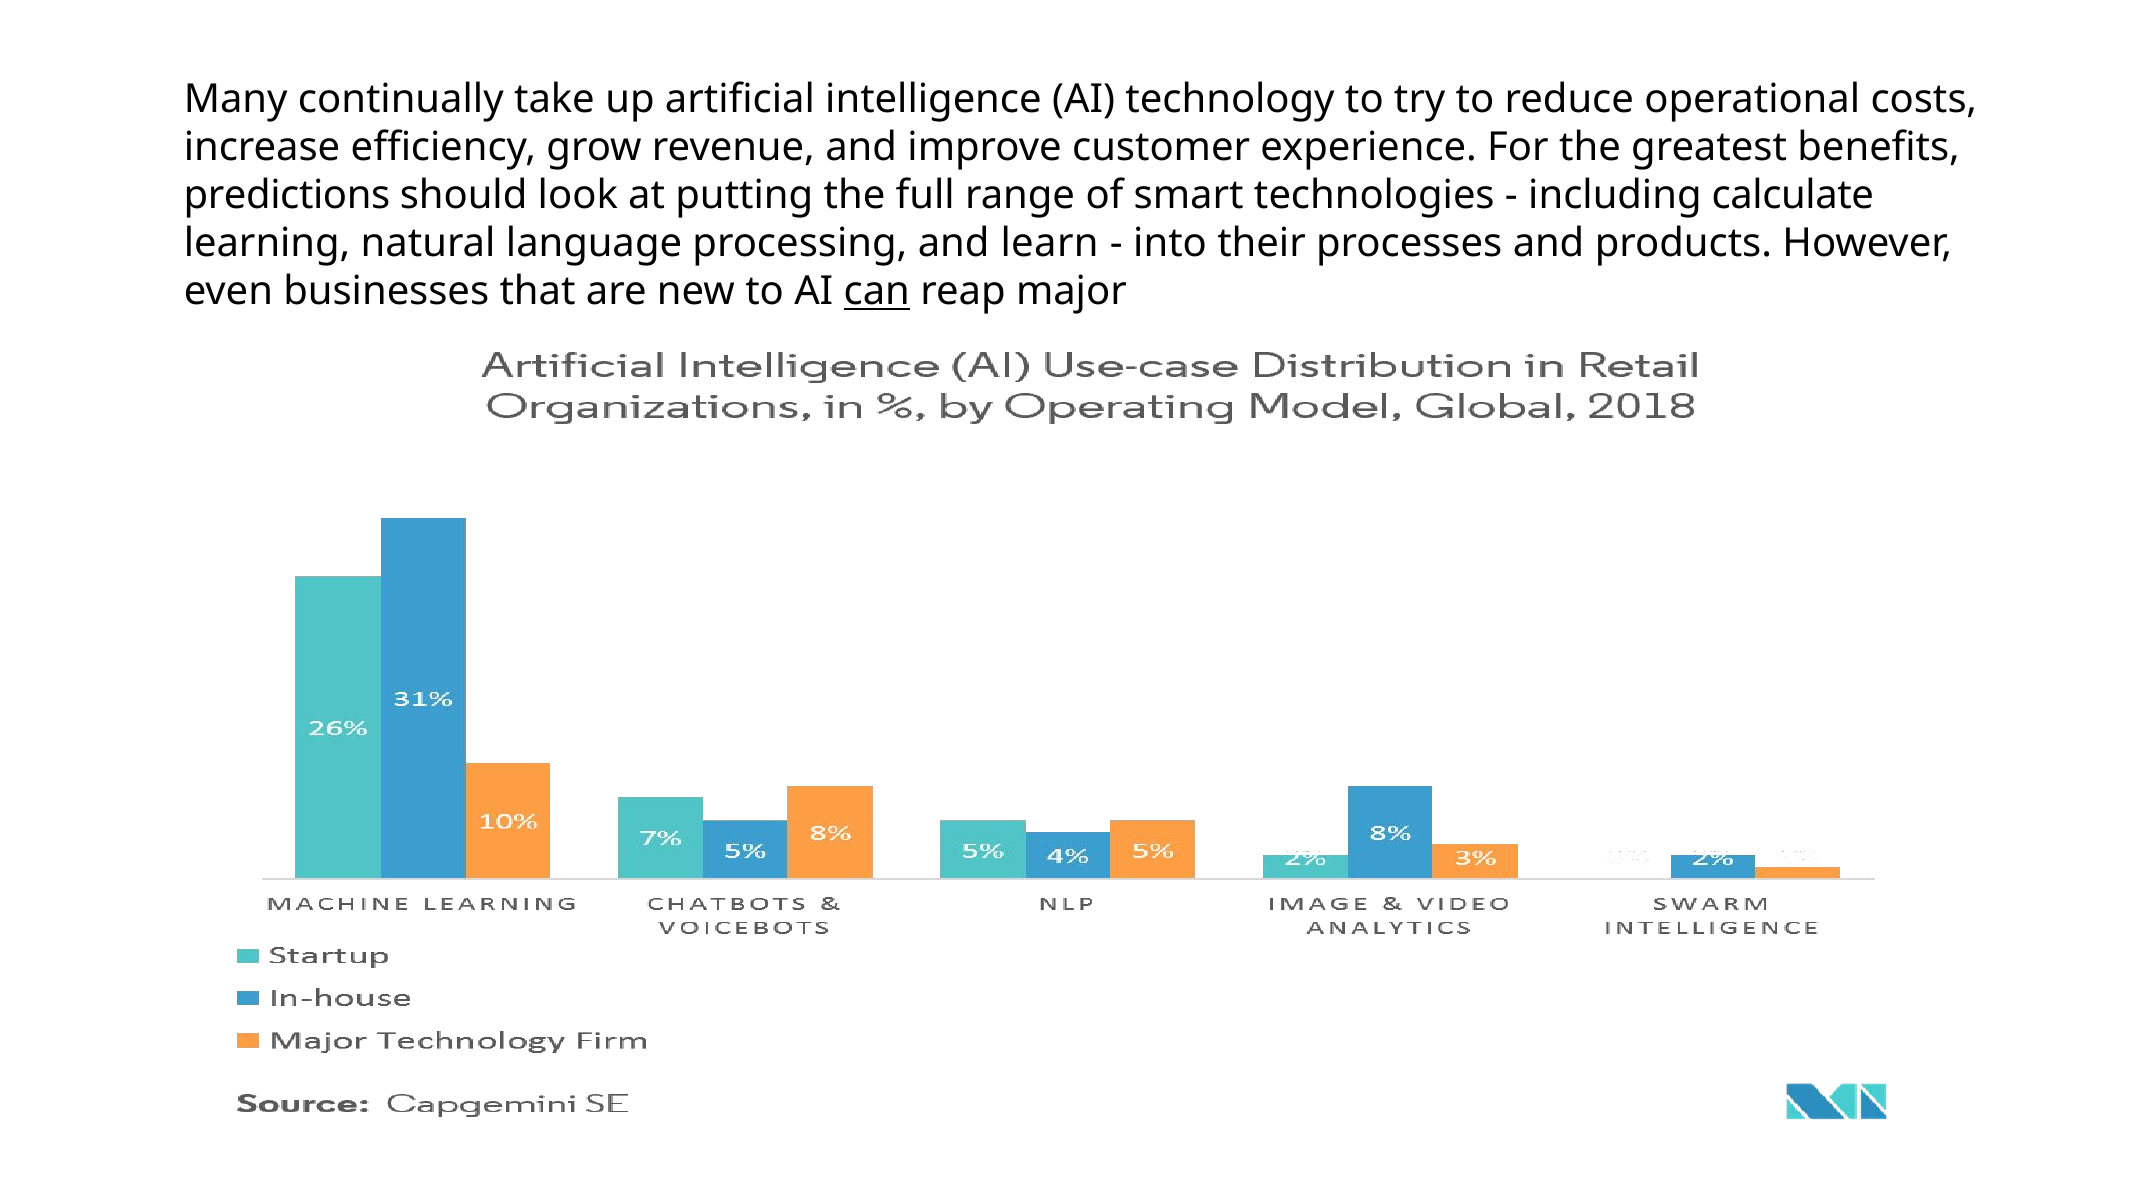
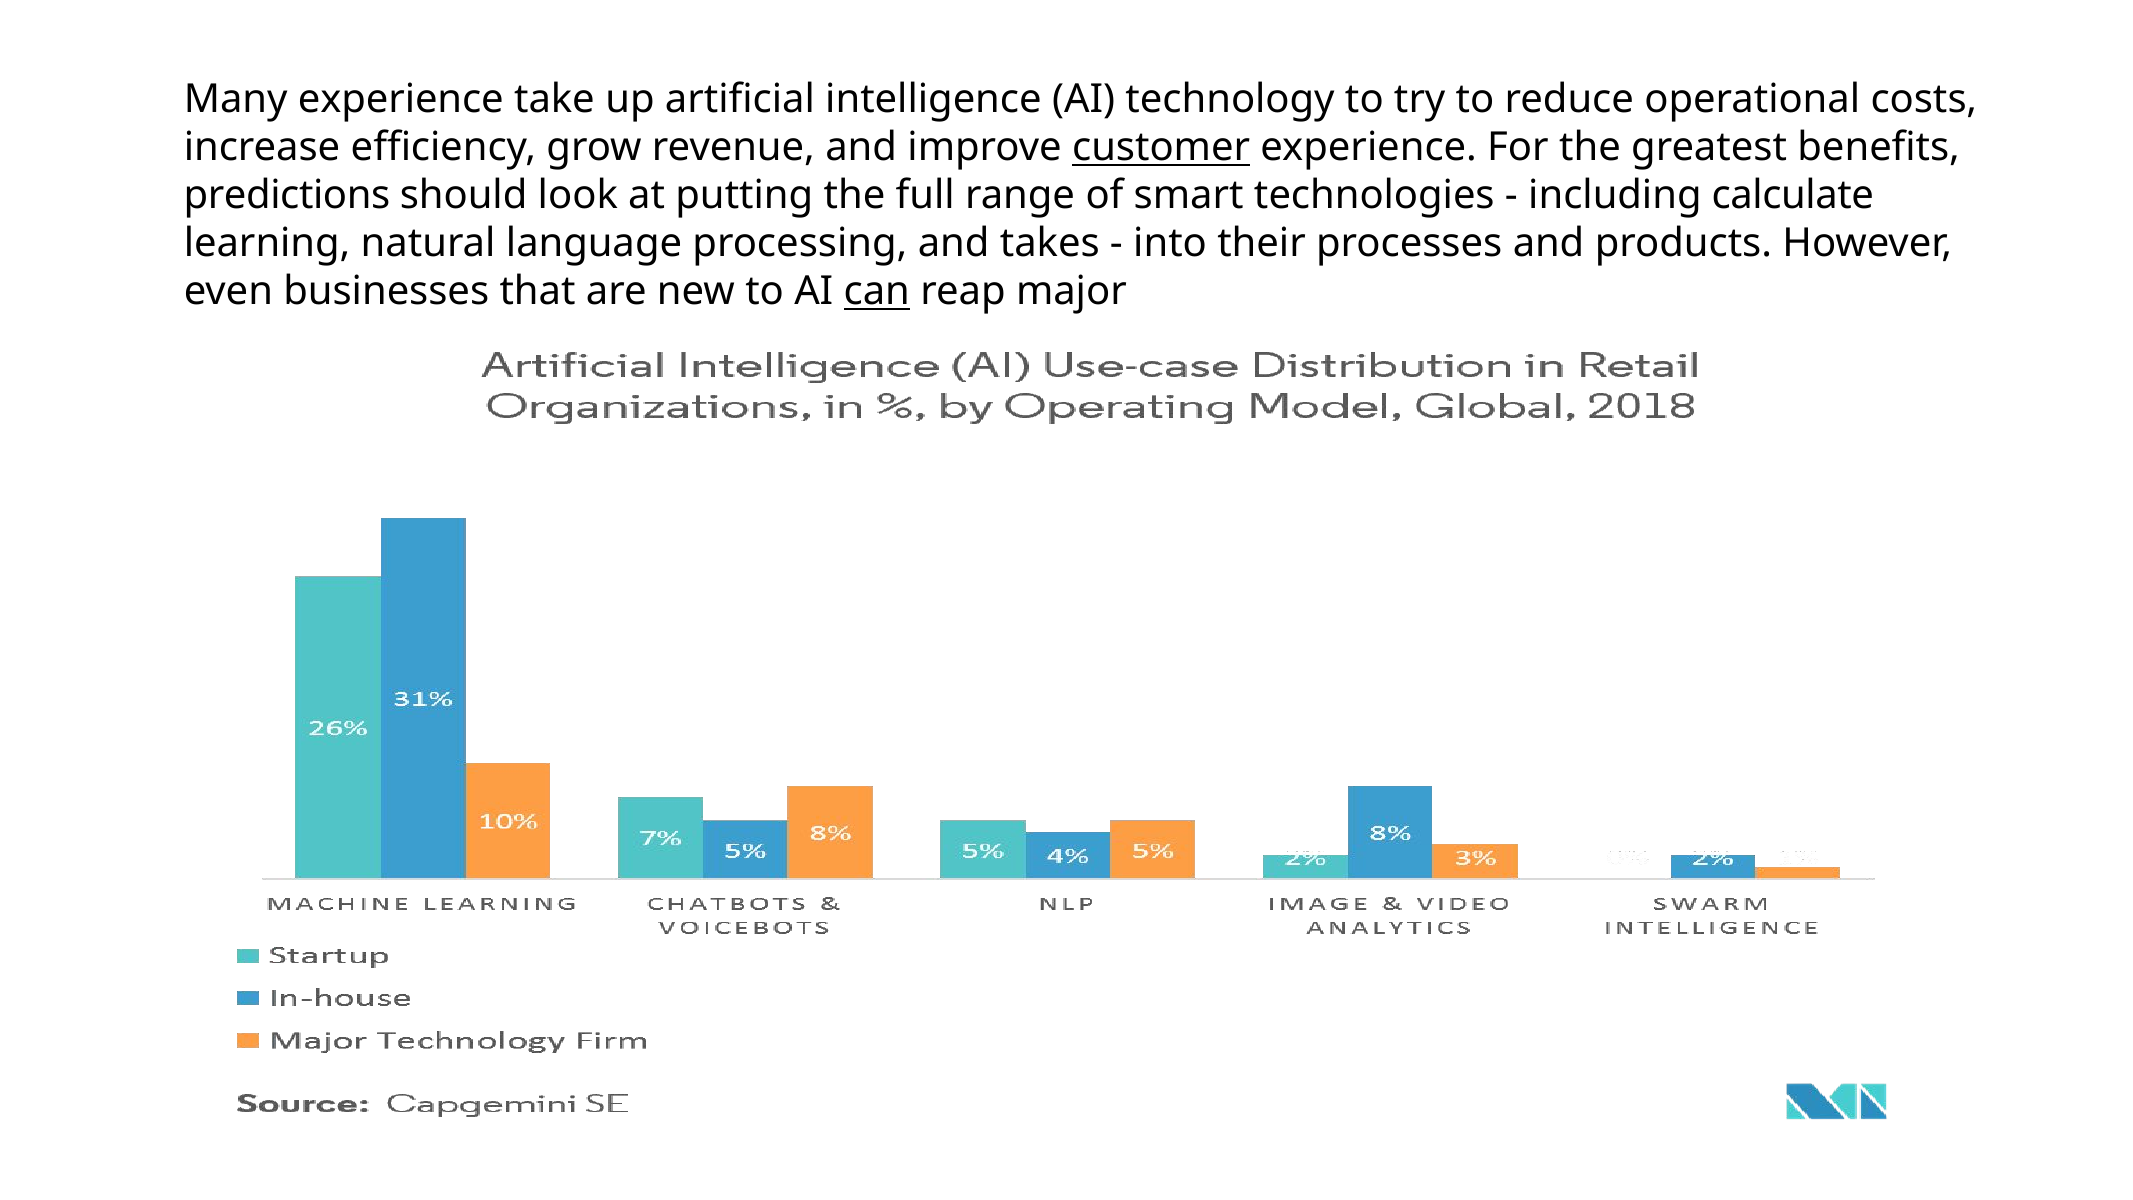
Many continually: continually -> experience
customer underline: none -> present
learn: learn -> takes
